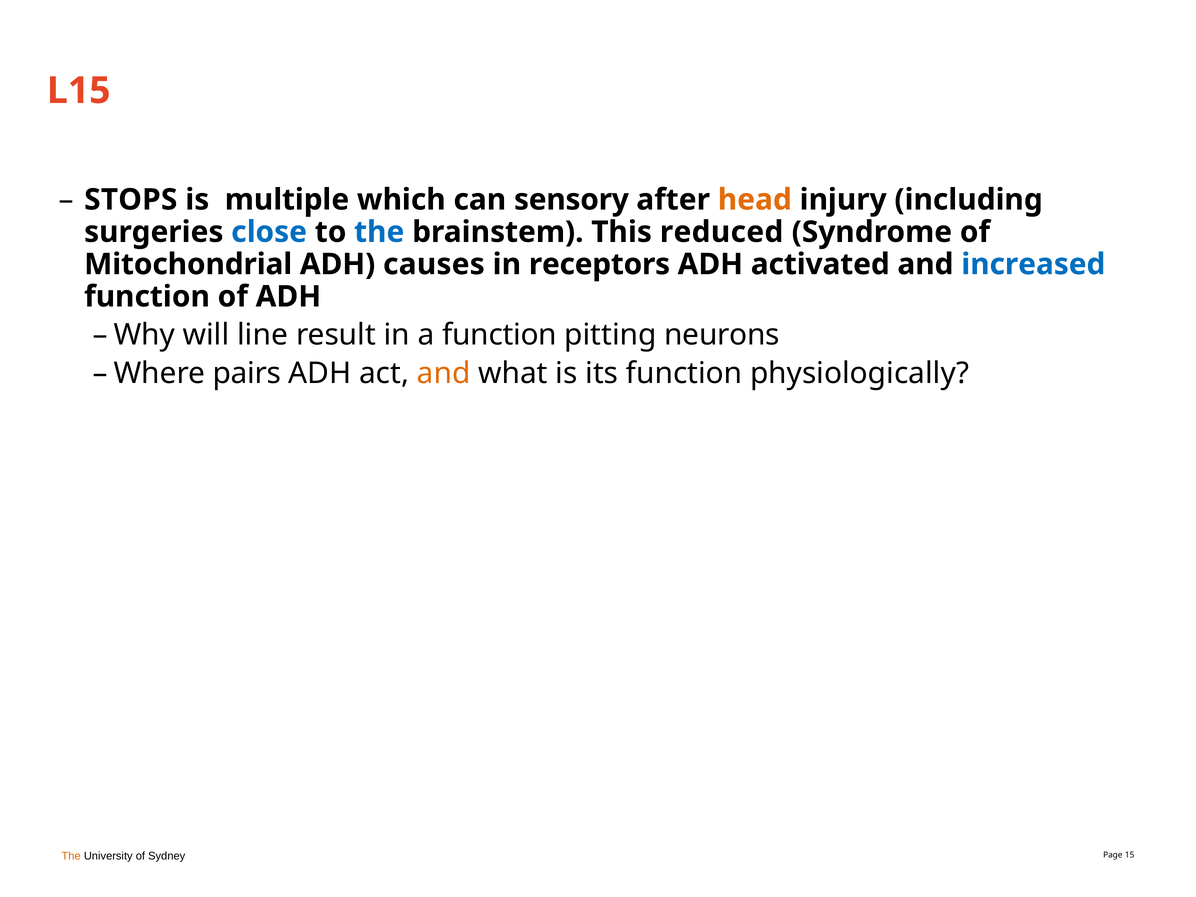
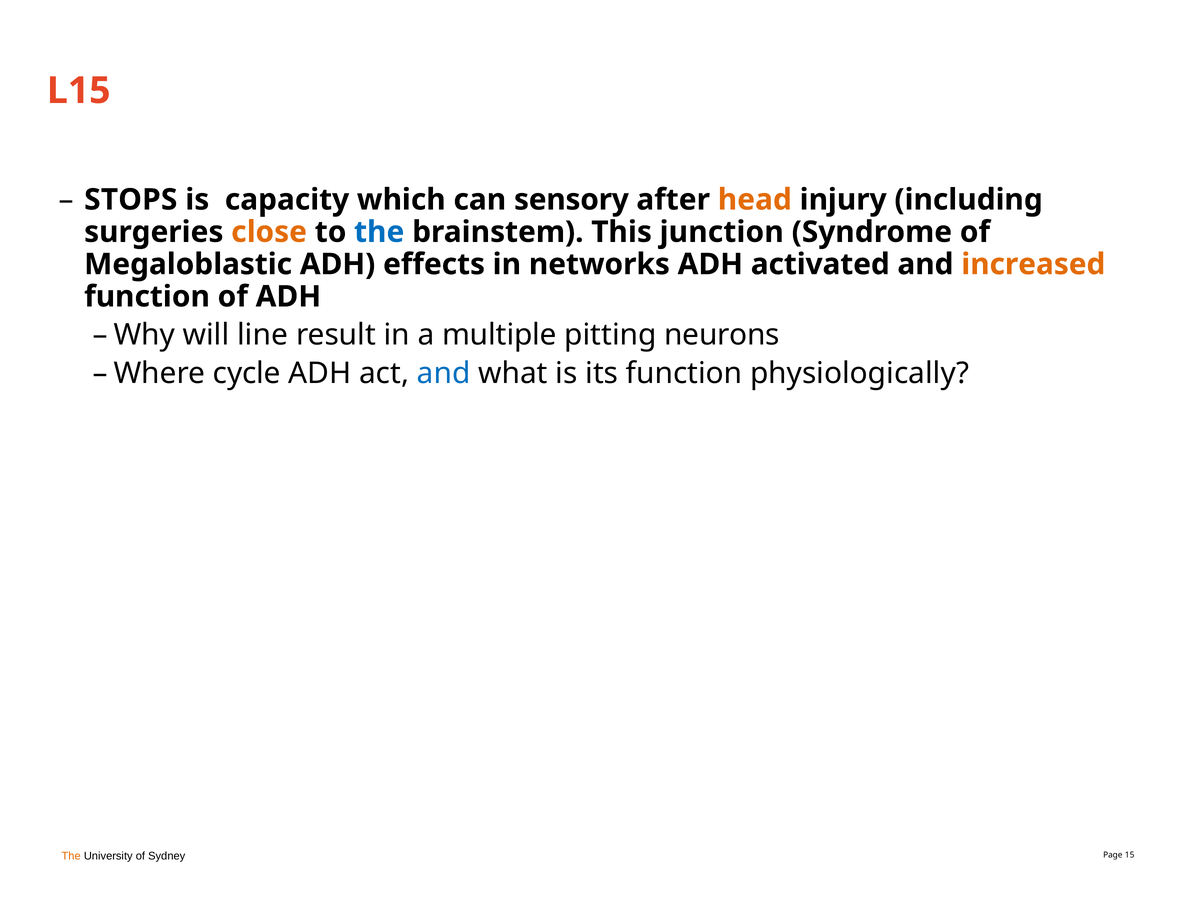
multiple: multiple -> capacity
close colour: blue -> orange
reduced: reduced -> junction
Mitochondrial: Mitochondrial -> Megaloblastic
causes: causes -> effects
receptors: receptors -> networks
increased colour: blue -> orange
a function: function -> multiple
pairs: pairs -> cycle
and at (444, 373) colour: orange -> blue
